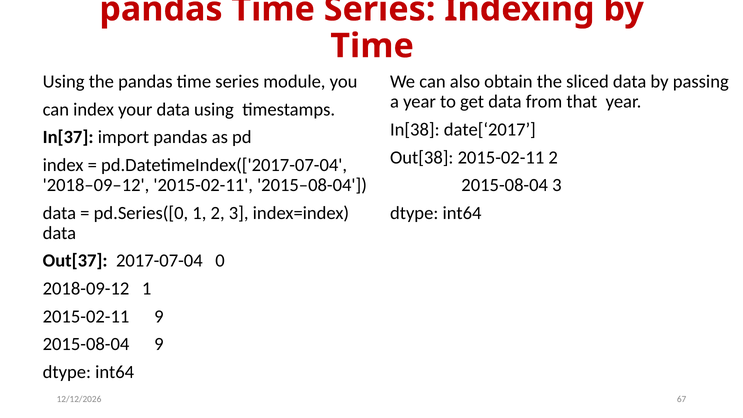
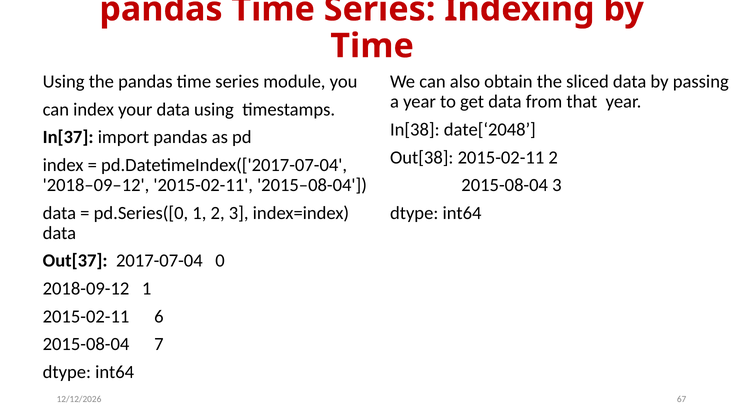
date[‘2017: date[‘2017 -> date[‘2048
2015-02-11 9: 9 -> 6
2015-08-04 9: 9 -> 7
